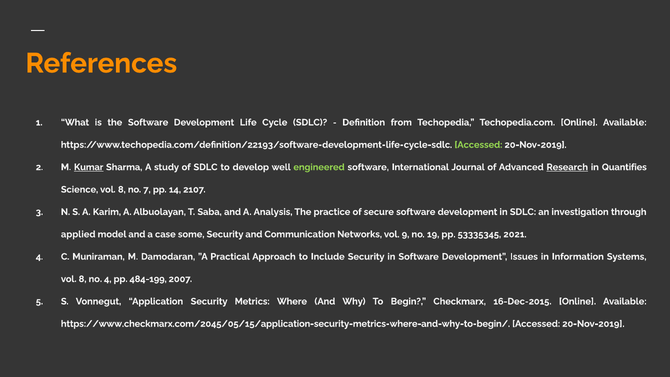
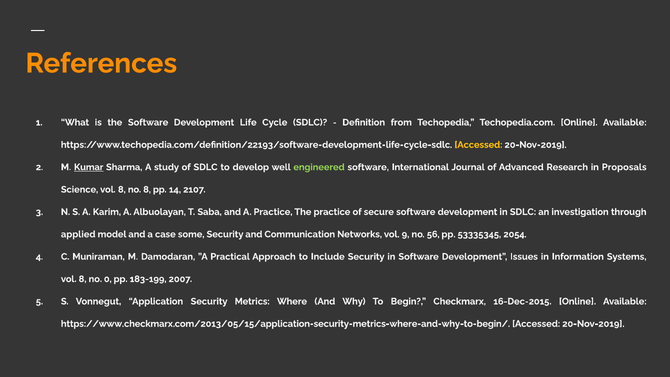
Accessed at (478, 145) colour: light green -> yellow
Research underline: present -> none
Quantifies: Quantifies -> Proposals
no 7: 7 -> 8
A Analysis: Analysis -> Practice
19: 19 -> 56
2021: 2021 -> 2054
no 4: 4 -> 0
484-199: 484-199 -> 183-199
https://www.checkmarx.com/2045/05/15/application-security-metrics-where-and-why-to-begin/: https://www.checkmarx.com/2045/05/15/application-security-metrics-where-and-why-to-begin/ -> https://www.checkmarx.com/2013/05/15/application-security-metrics-where-and-why-to-begin/
